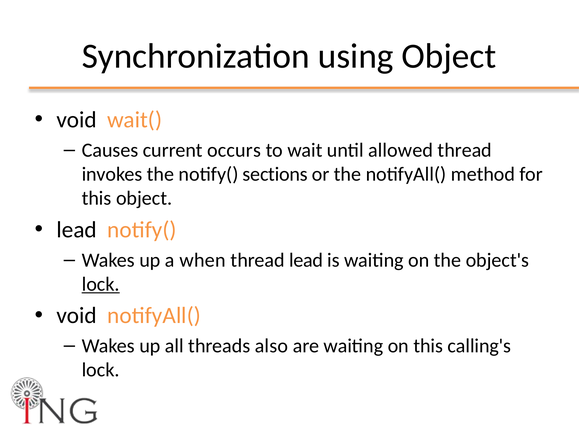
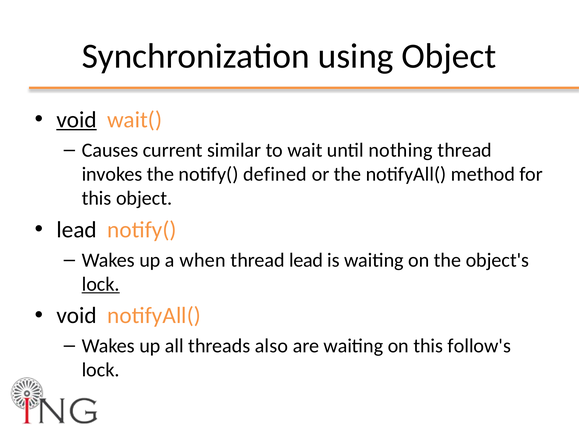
void at (77, 120) underline: none -> present
occurs: occurs -> similar
allowed: allowed -> nothing
sections: sections -> defined
calling's: calling's -> follow's
